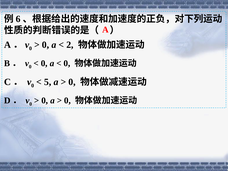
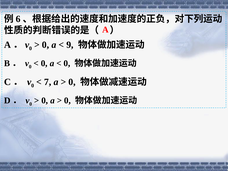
2: 2 -> 9
5: 5 -> 7
